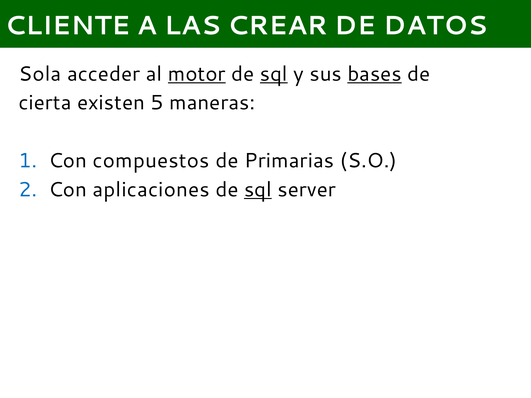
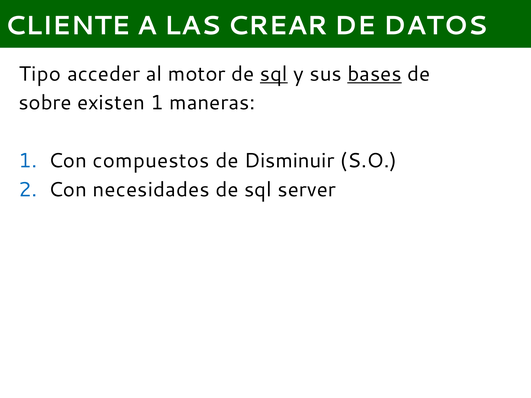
Sola: Sola -> Tipo
motor underline: present -> none
cierta: cierta -> sobre
existen 5: 5 -> 1
Primarias: Primarias -> Disminuir
aplicaciones: aplicaciones -> necesidades
sql at (258, 190) underline: present -> none
